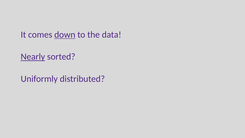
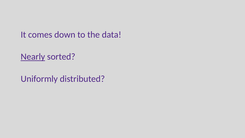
down underline: present -> none
